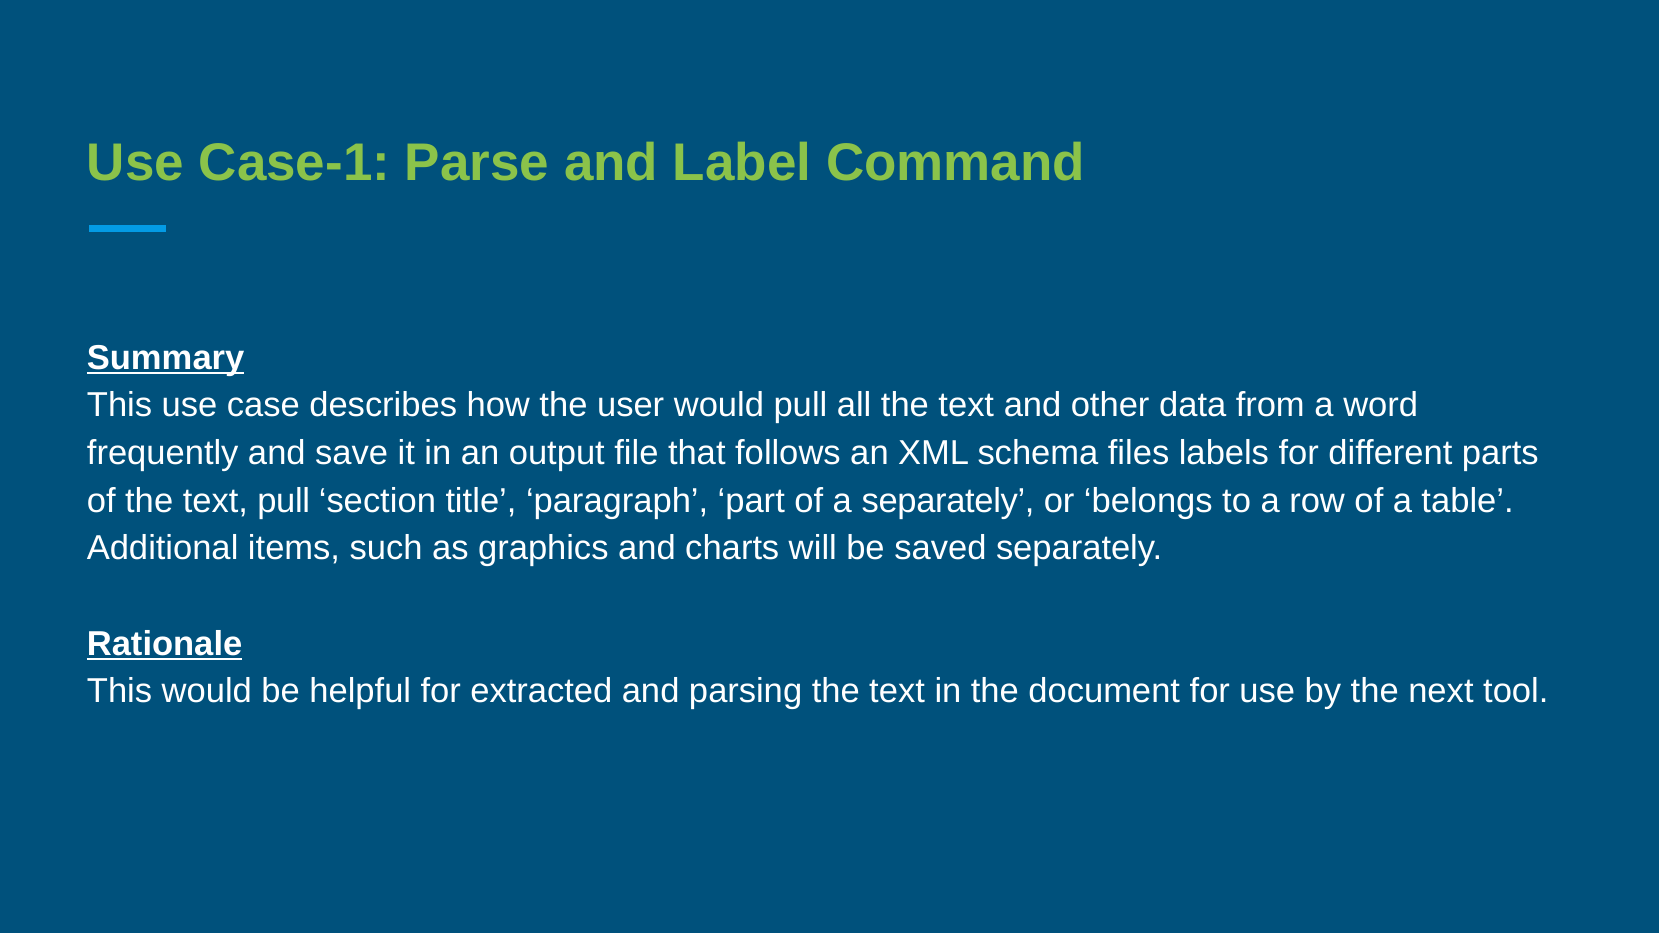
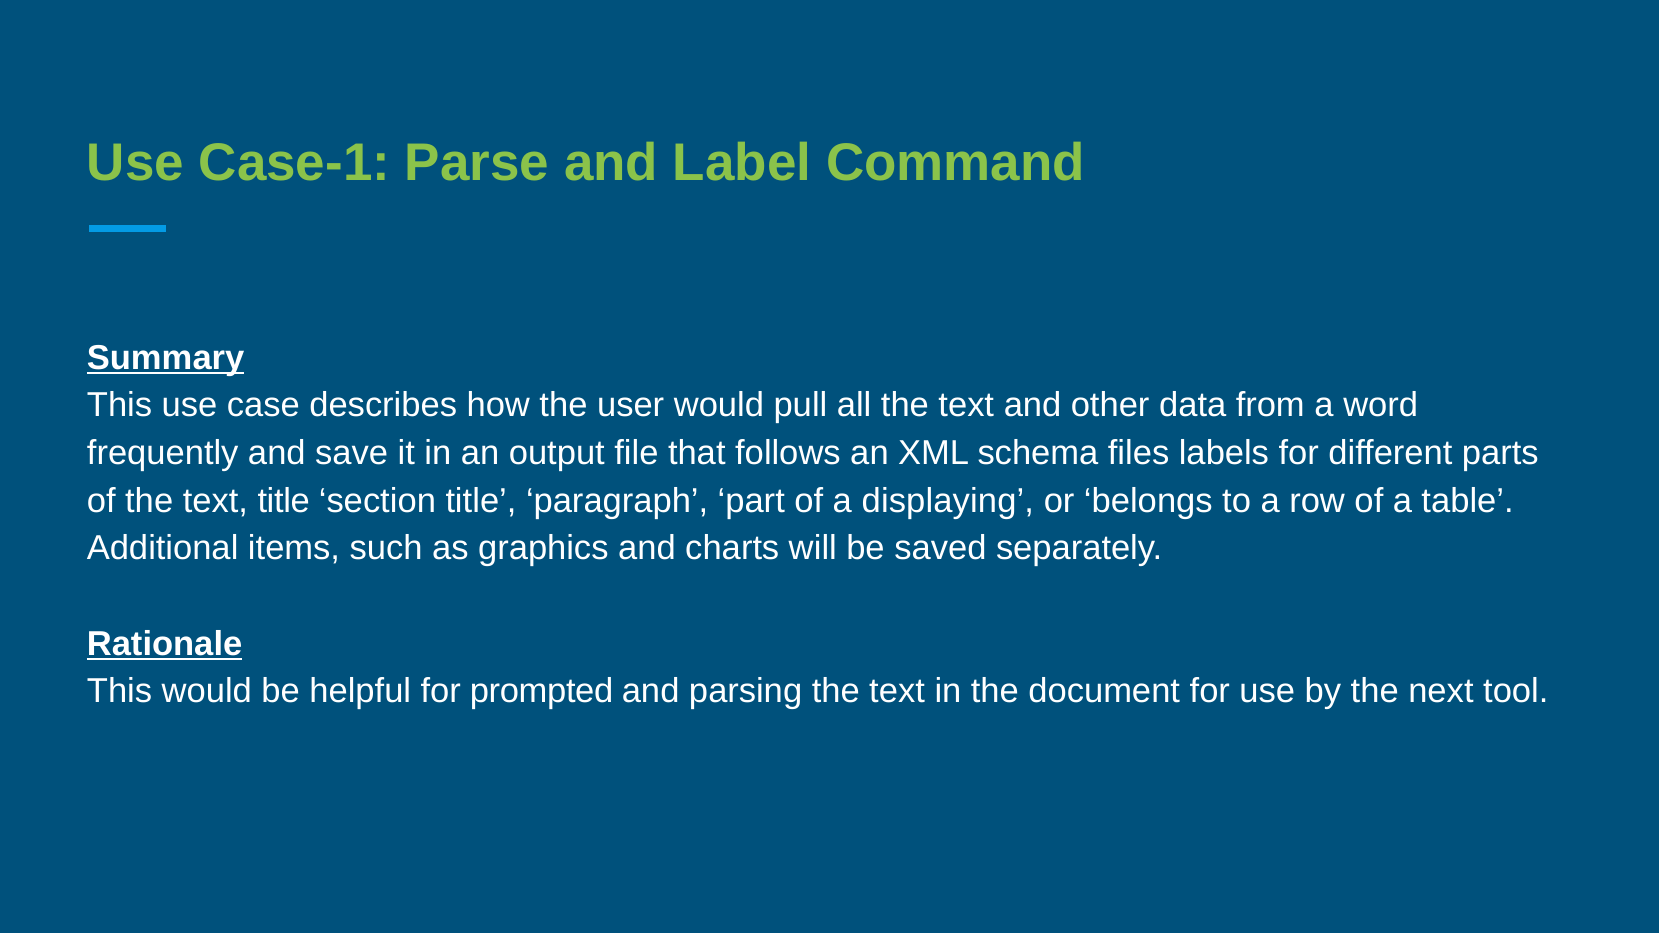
text pull: pull -> title
a separately: separately -> displaying
extracted: extracted -> prompted
